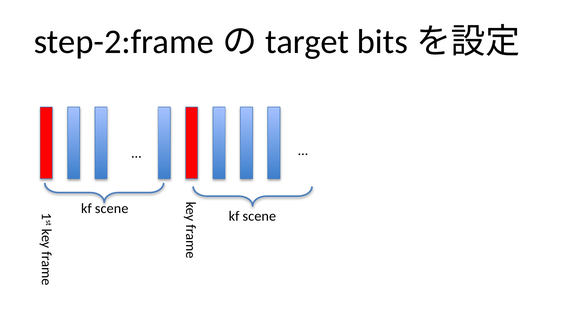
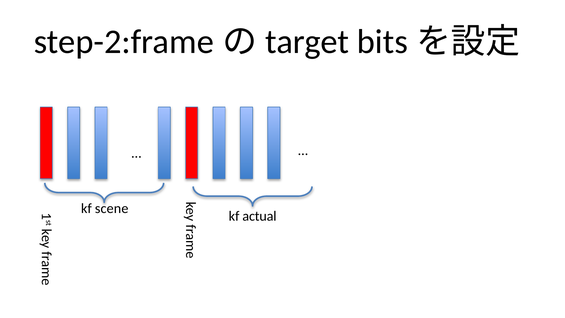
scene at (259, 216): scene -> actual
